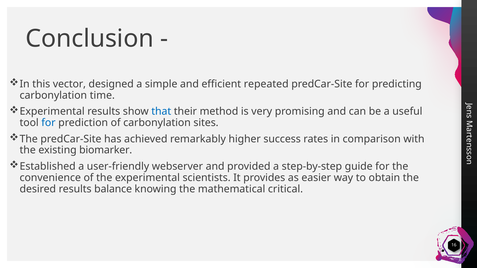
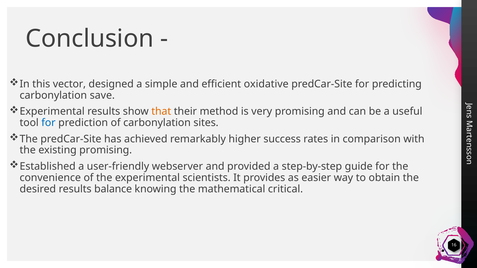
repeated: repeated -> oxidative
time: time -> save
that colour: blue -> orange
existing biomarker: biomarker -> promising
